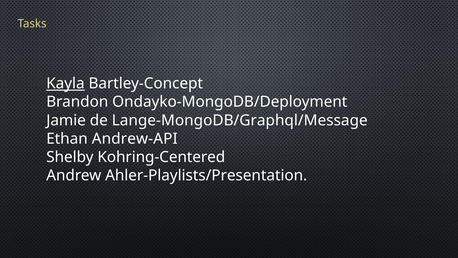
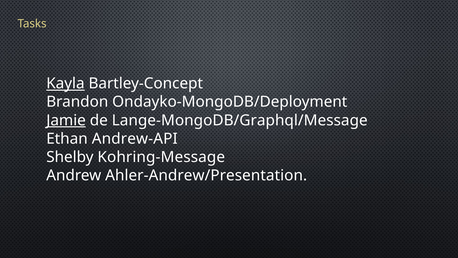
Jamie underline: none -> present
Kohring-Centered: Kohring-Centered -> Kohring-Message
Ahler-Playlists/Presentation: Ahler-Playlists/Presentation -> Ahler-Andrew/Presentation
